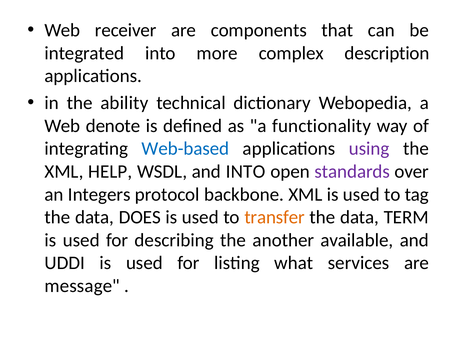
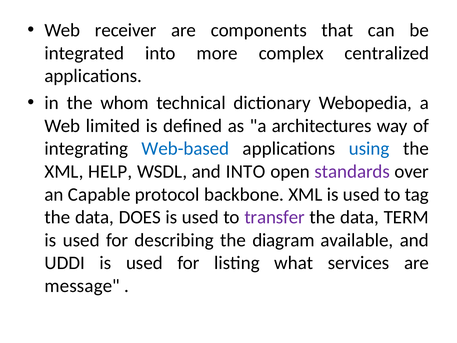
description: description -> centralized
ability: ability -> whom
denote: denote -> limited
functionality: functionality -> architectures
using colour: purple -> blue
Integers: Integers -> Capable
transfer colour: orange -> purple
another: another -> diagram
